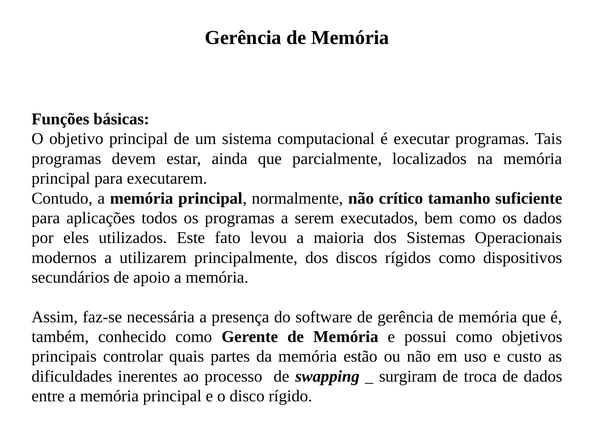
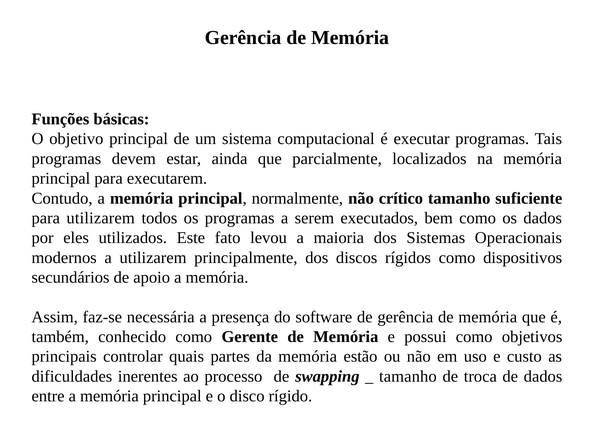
para aplicações: aplicações -> utilizarem
surgiram at (408, 377): surgiram -> tamanho
